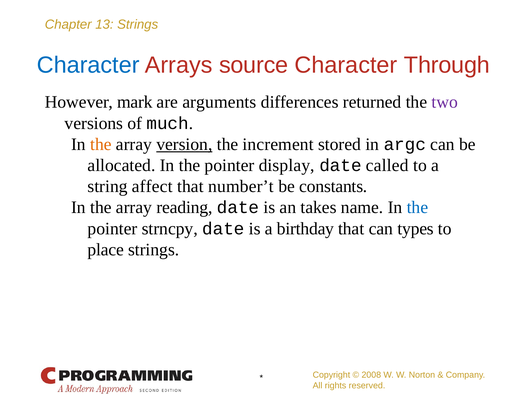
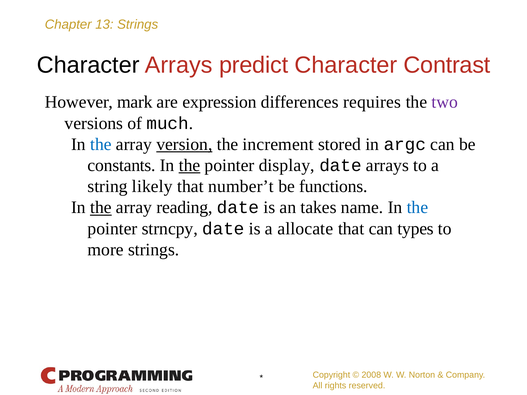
Character at (88, 65) colour: blue -> black
source: source -> predict
Through: Through -> Contrast
arguments: arguments -> expression
returned: returned -> requires
the at (101, 144) colour: orange -> blue
allocated: allocated -> constants
the at (190, 165) underline: none -> present
date called: called -> arrays
affect: affect -> likely
constants: constants -> functions
the at (101, 208) underline: none -> present
birthday: birthday -> allocate
place: place -> more
